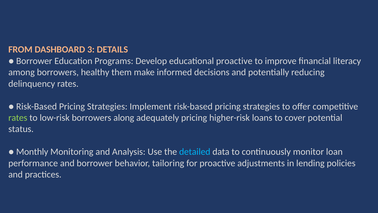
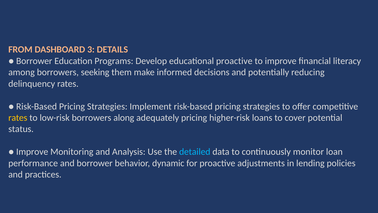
healthy: healthy -> seeking
rates at (18, 118) colour: light green -> yellow
Monthly at (32, 152): Monthly -> Improve
tailoring: tailoring -> dynamic
